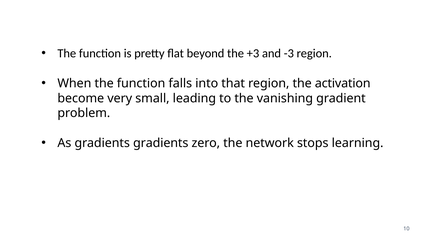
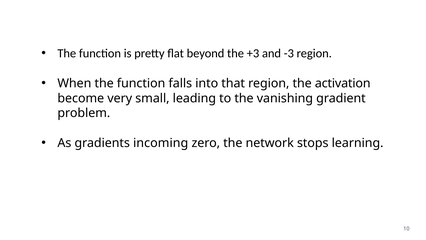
gradients gradients: gradients -> incoming
